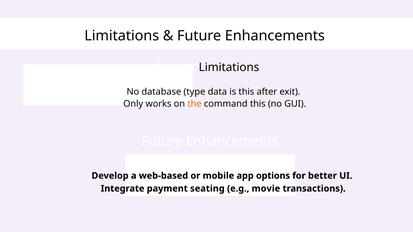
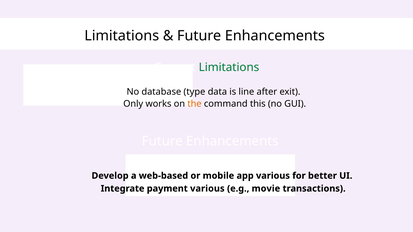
Limitations at (229, 67) colour: black -> green
is this: this -> line
app options: options -> various
payment seating: seating -> various
